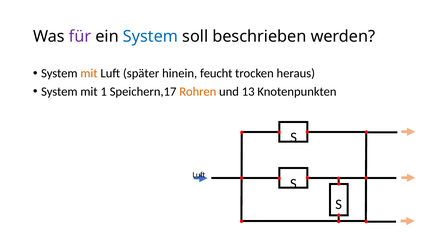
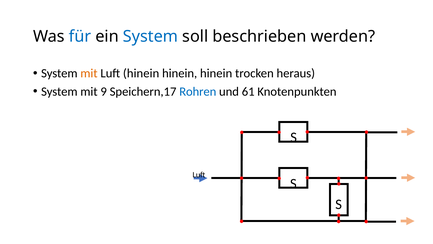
für colour: purple -> blue
Luft später: später -> hinein
feucht at (216, 73): feucht -> hinein
1: 1 -> 9
Rohren colour: orange -> blue
13: 13 -> 61
